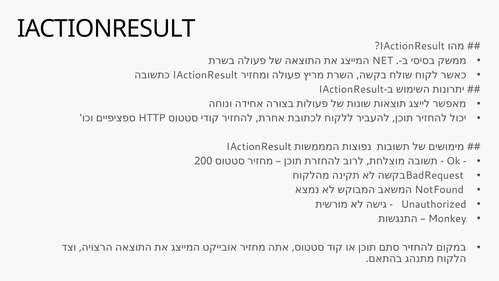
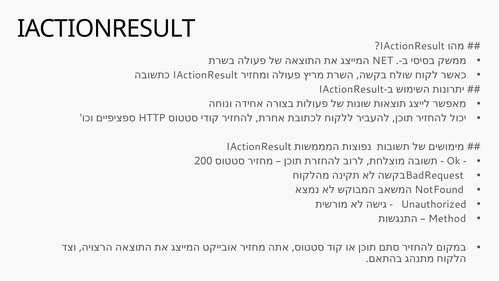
Monkey: Monkey -> Method
